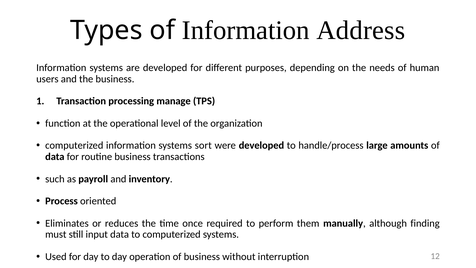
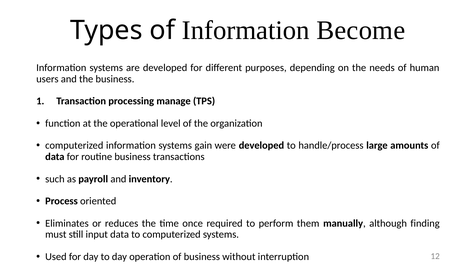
Address: Address -> Become
sort: sort -> gain
